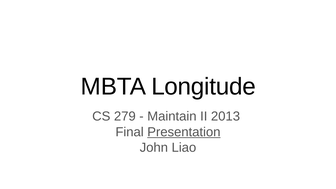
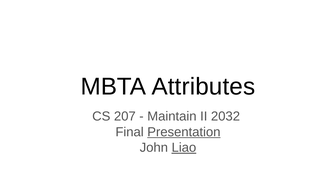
Longitude: Longitude -> Attributes
279: 279 -> 207
2013: 2013 -> 2032
Liao underline: none -> present
